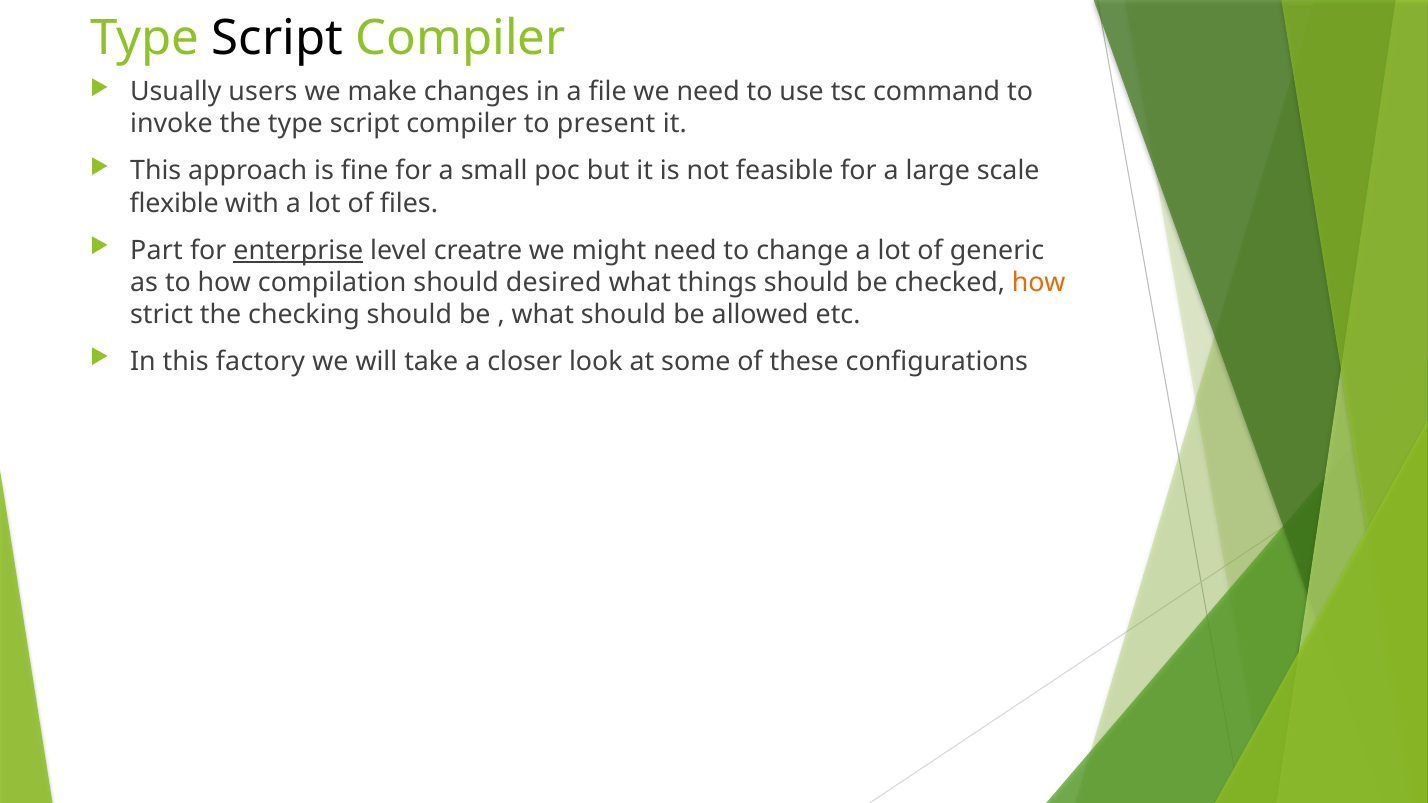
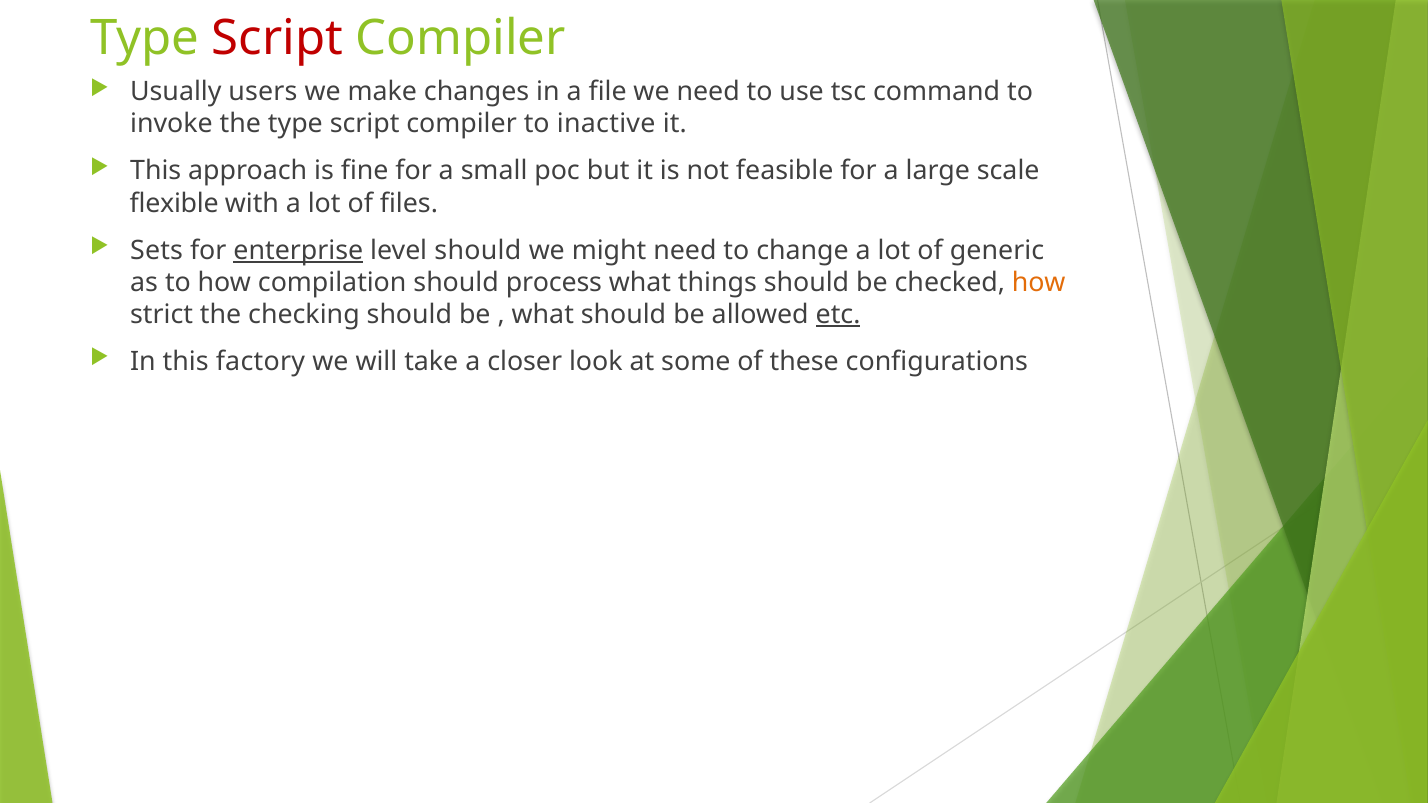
Script at (277, 38) colour: black -> red
present: present -> inactive
Part: Part -> Sets
level creatre: creatre -> should
desired: desired -> process
etc underline: none -> present
